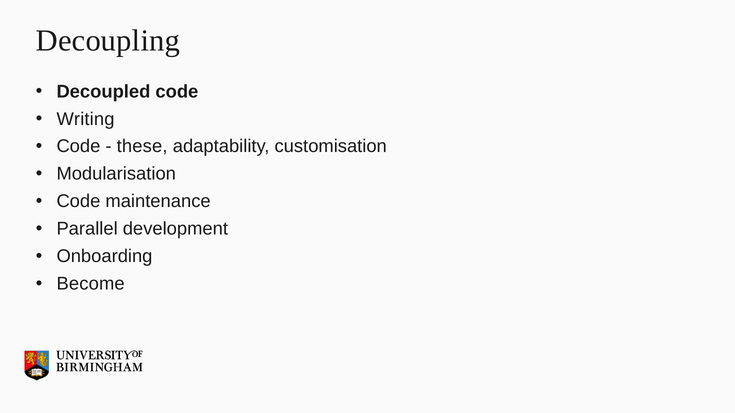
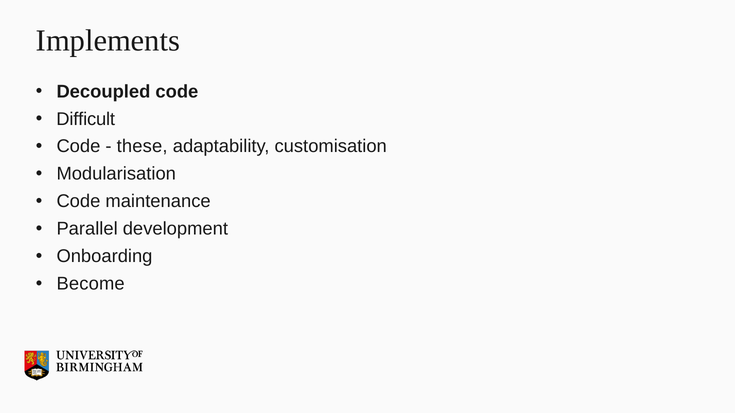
Decoupling: Decoupling -> Implements
Writing: Writing -> Difficult
